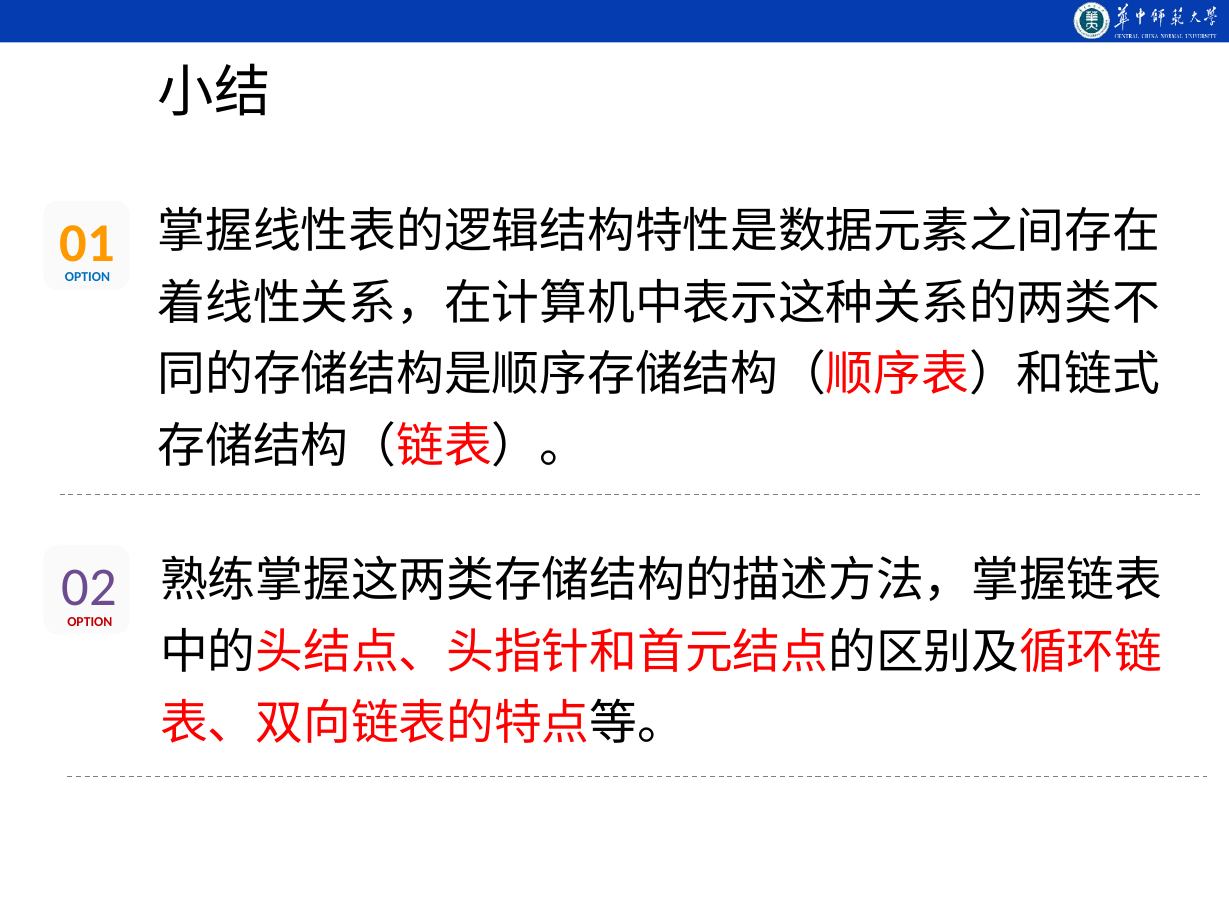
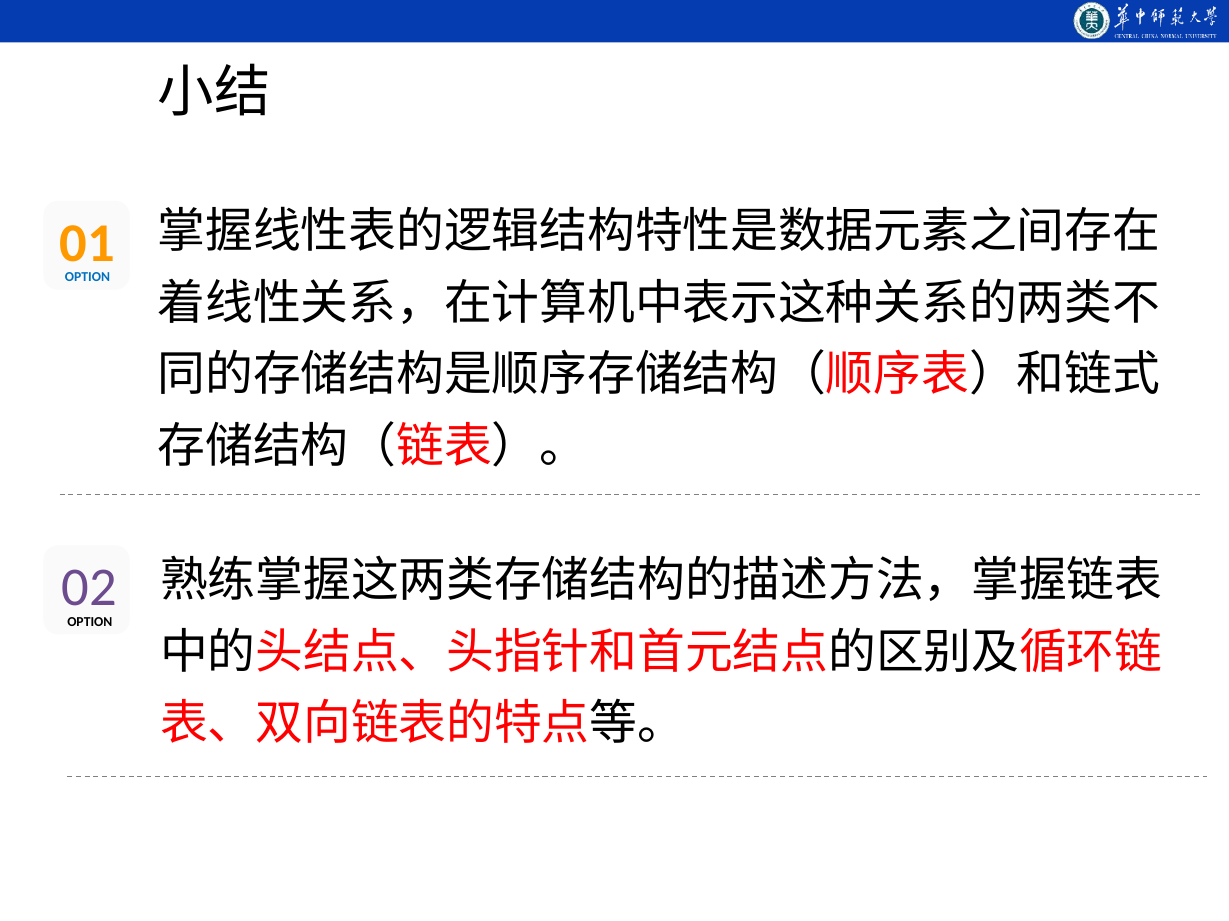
OPTION at (90, 622) colour: red -> black
